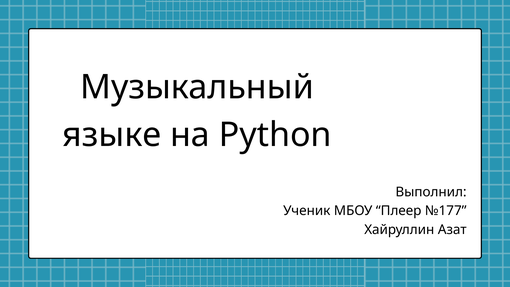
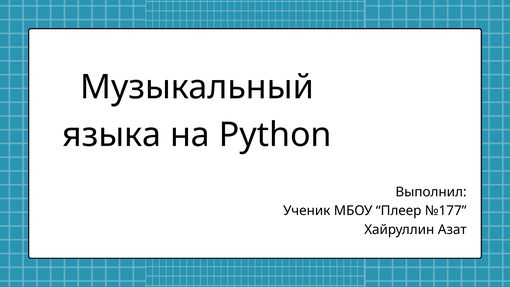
языке: языке -> языка
